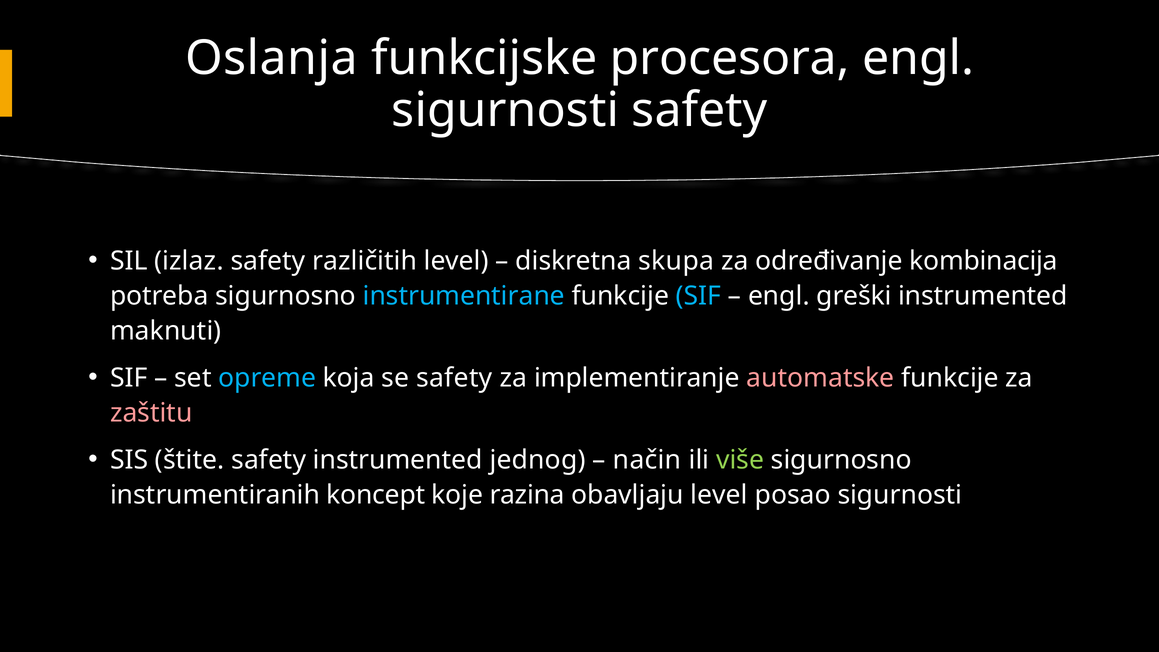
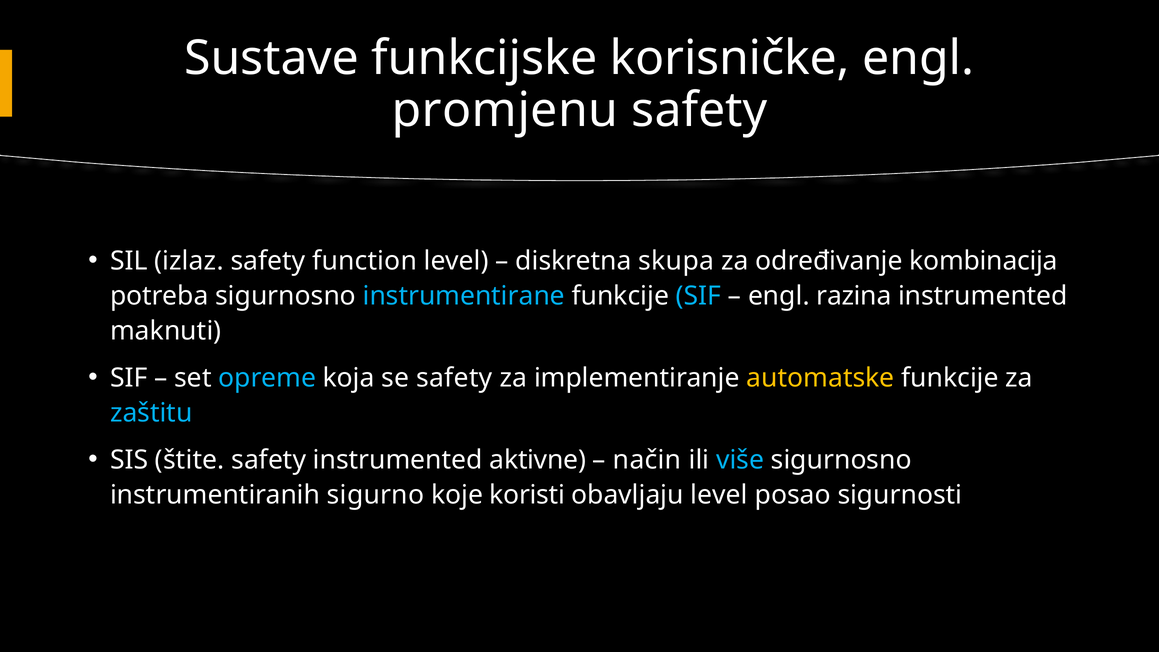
Oslanja: Oslanja -> Sustave
procesora: procesora -> korisničke
sigurnosti at (505, 110): sigurnosti -> promjenu
različitih: različitih -> function
greški: greški -> razina
automatske colour: pink -> yellow
zaštitu colour: pink -> light blue
jednog: jednog -> aktivne
više colour: light green -> light blue
koncept: koncept -> sigurno
razina: razina -> koristi
